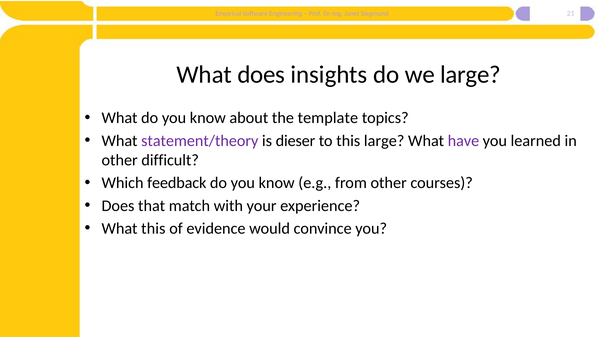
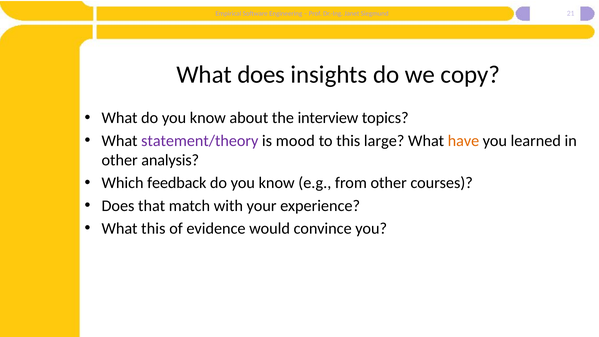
we large: large -> copy
template: template -> interview
dieser: dieser -> mood
have colour: purple -> orange
difficult: difficult -> analysis
